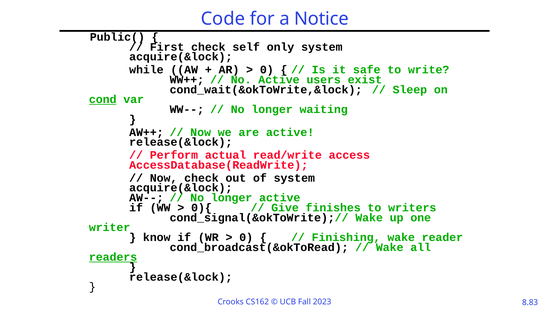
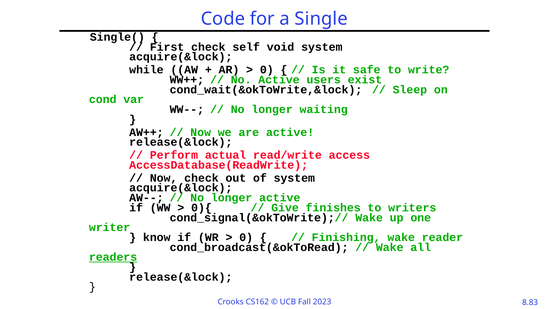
Notice: Notice -> Single
Public(: Public( -> Single(
only: only -> void
cond underline: present -> none
